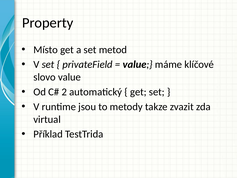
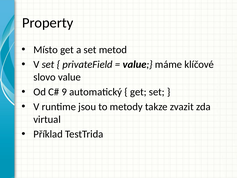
2: 2 -> 9
